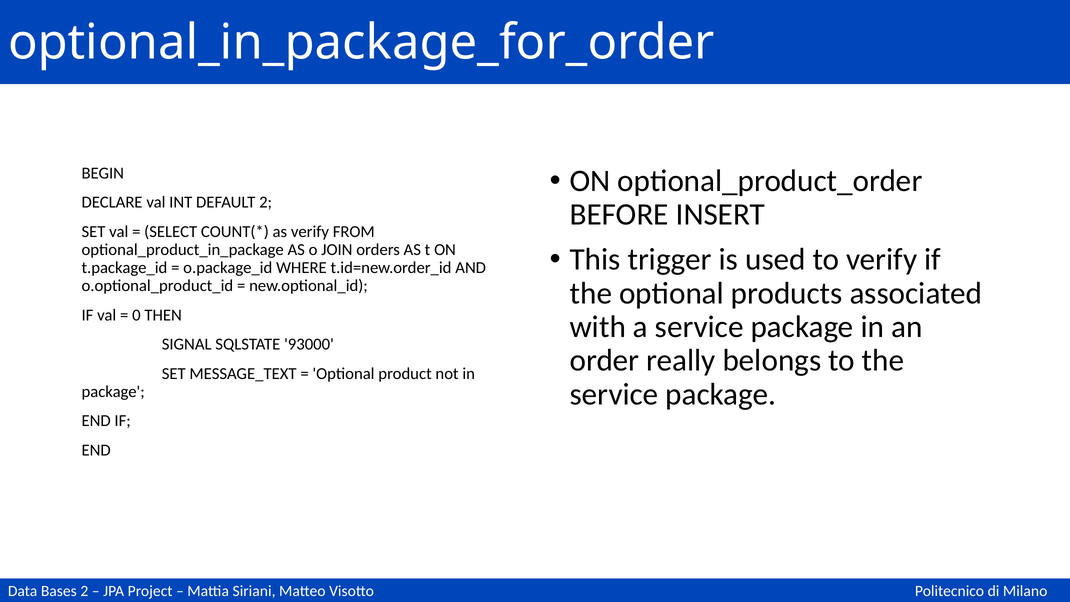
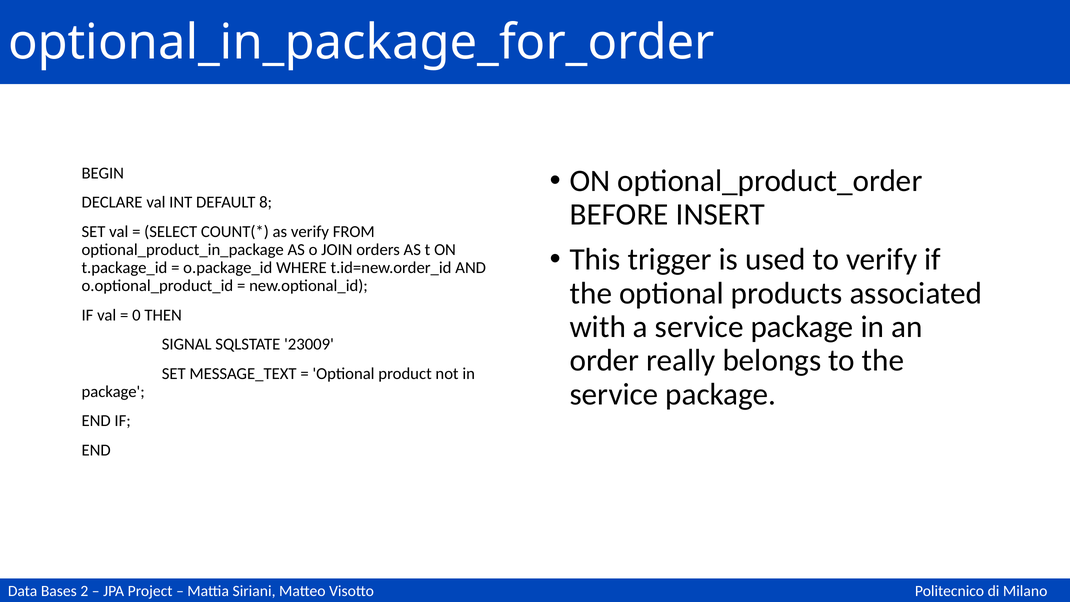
DEFAULT 2: 2 -> 8
93000: 93000 -> 23009
